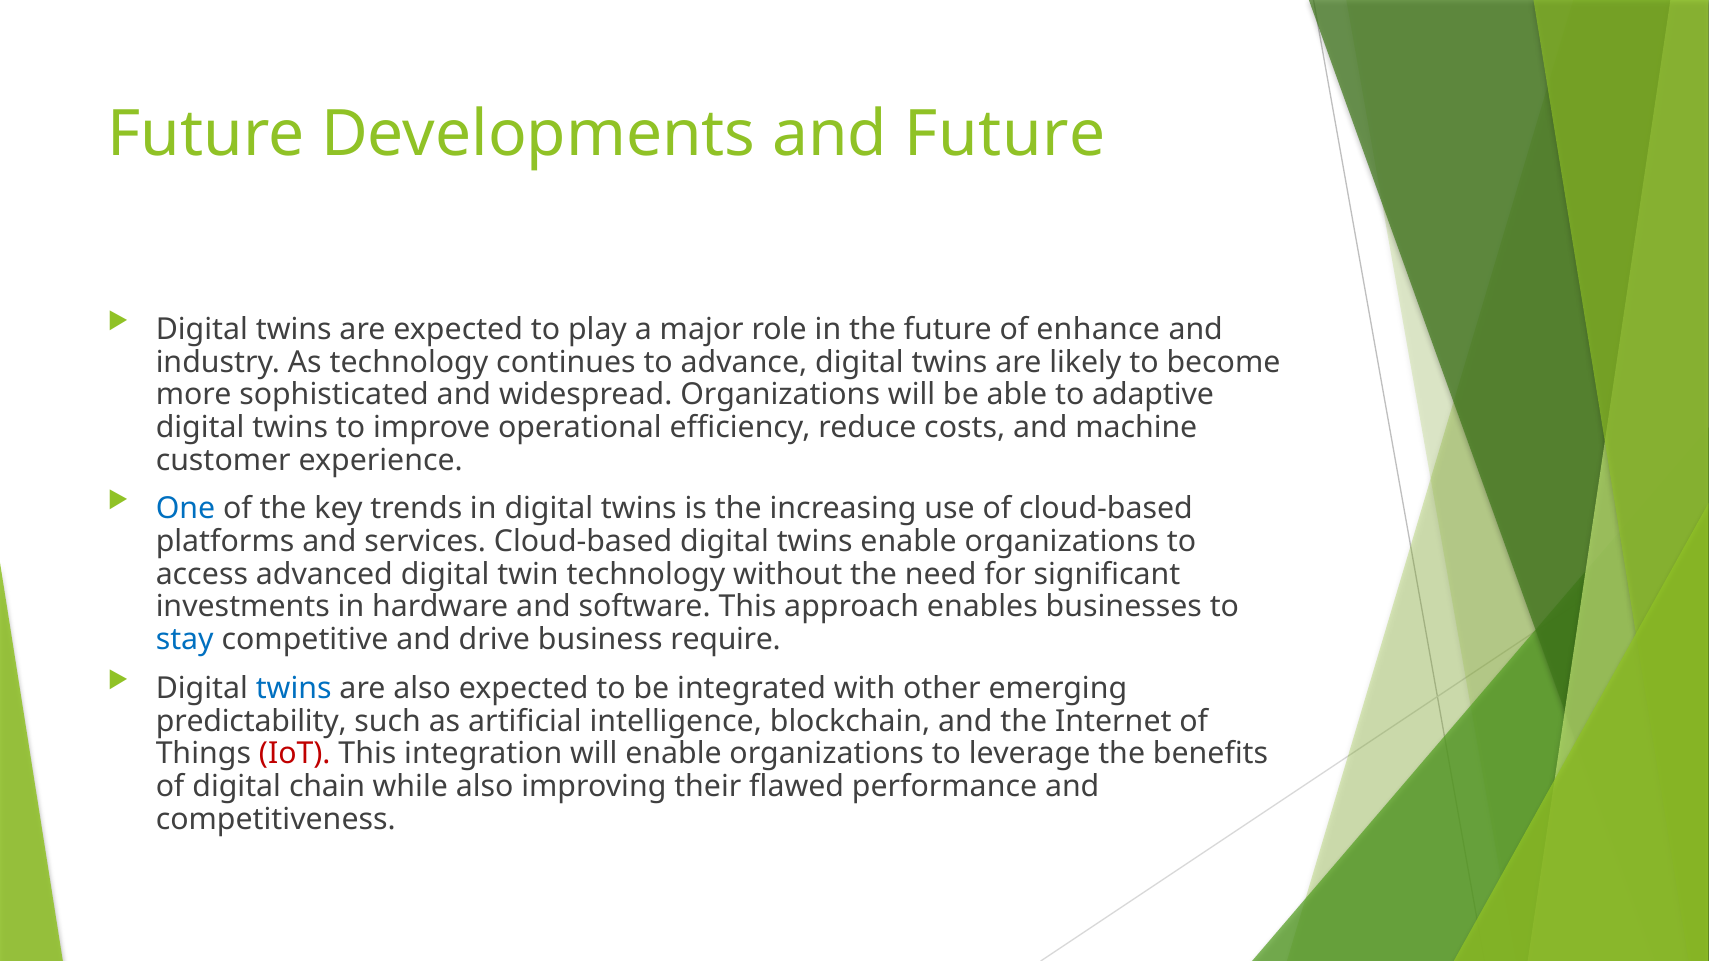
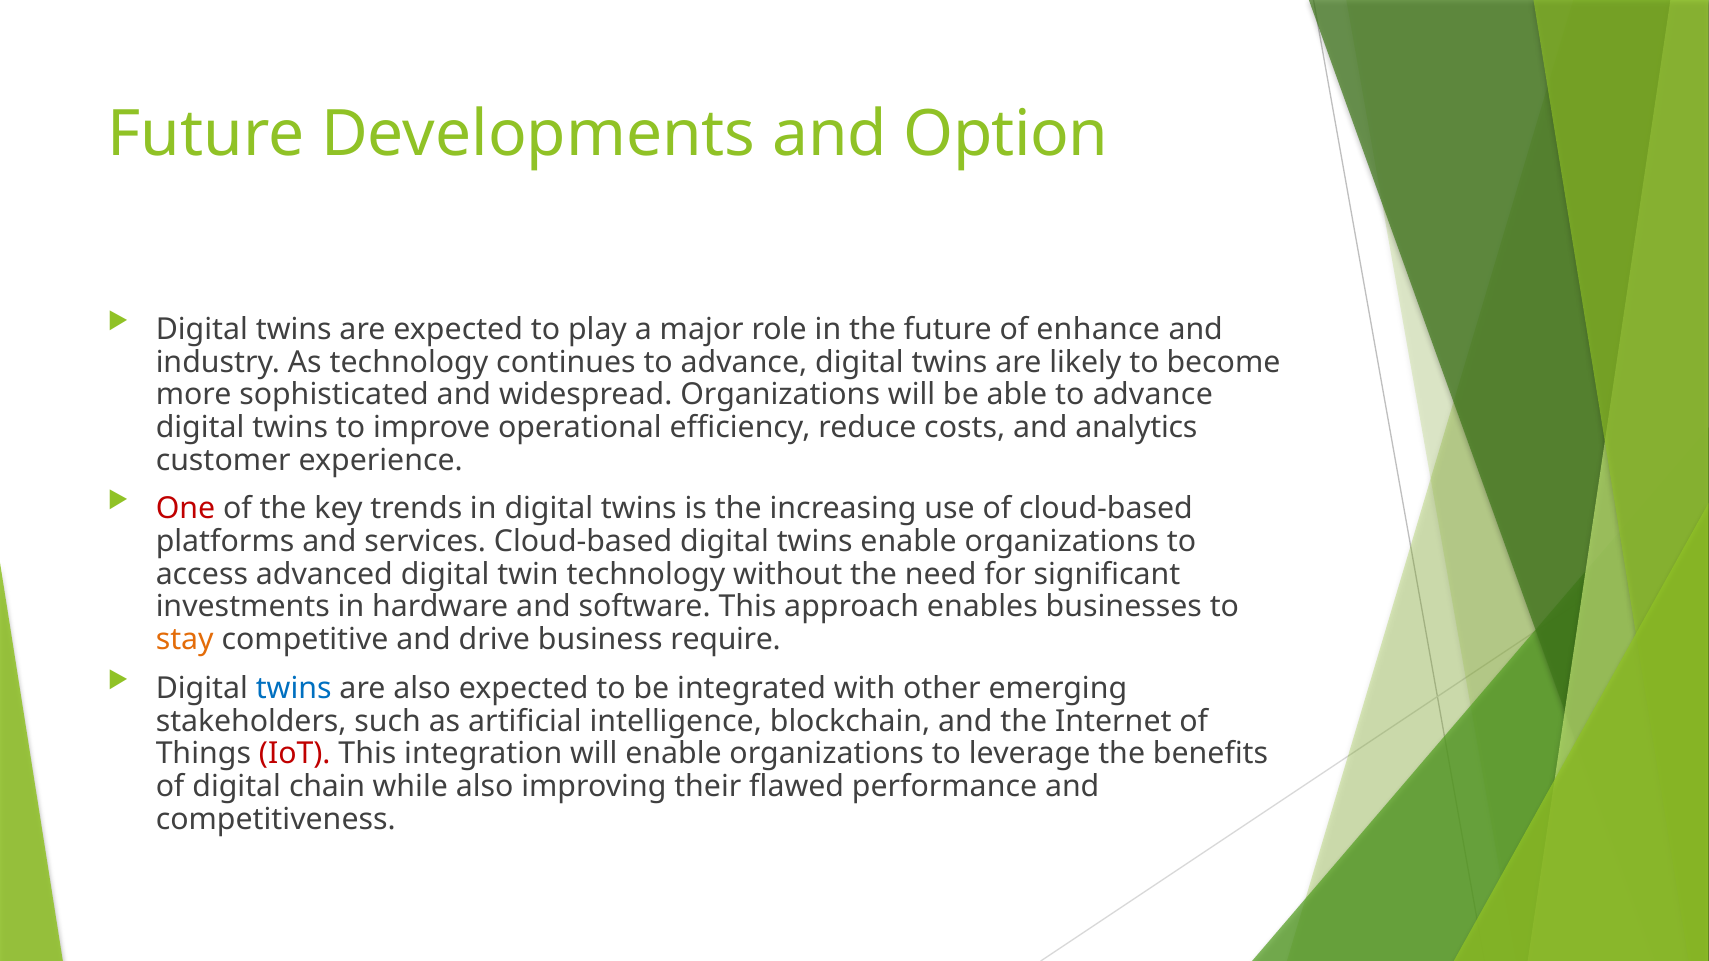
and Future: Future -> Option
able to adaptive: adaptive -> advance
machine: machine -> analytics
One colour: blue -> red
stay colour: blue -> orange
predictability: predictability -> stakeholders
